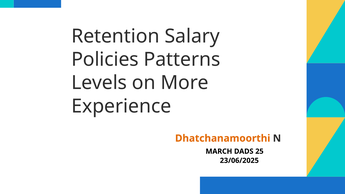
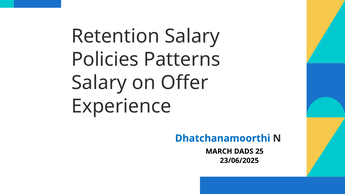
Levels at (99, 83): Levels -> Salary
More: More -> Offer
Dhatchanamoorthi colour: orange -> blue
